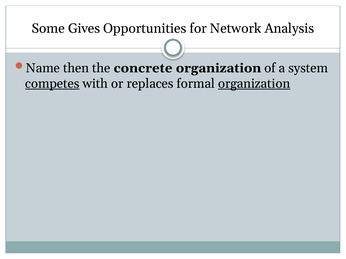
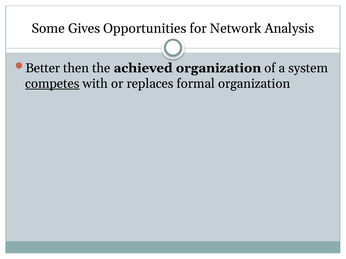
Name: Name -> Better
concrete: concrete -> achieved
organization at (254, 84) underline: present -> none
